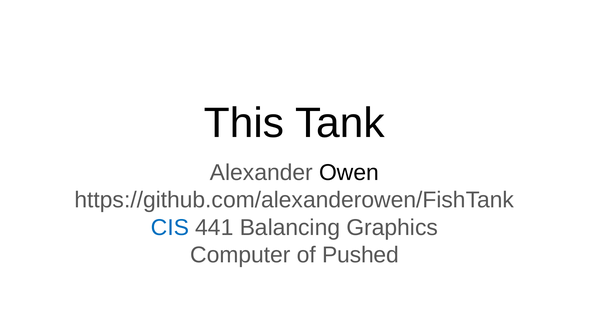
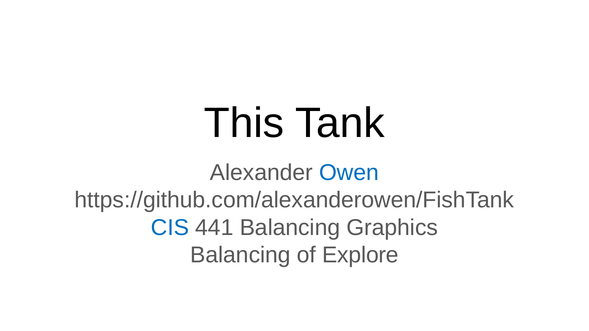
Owen colour: black -> blue
Computer at (240, 255): Computer -> Balancing
Pushed: Pushed -> Explore
